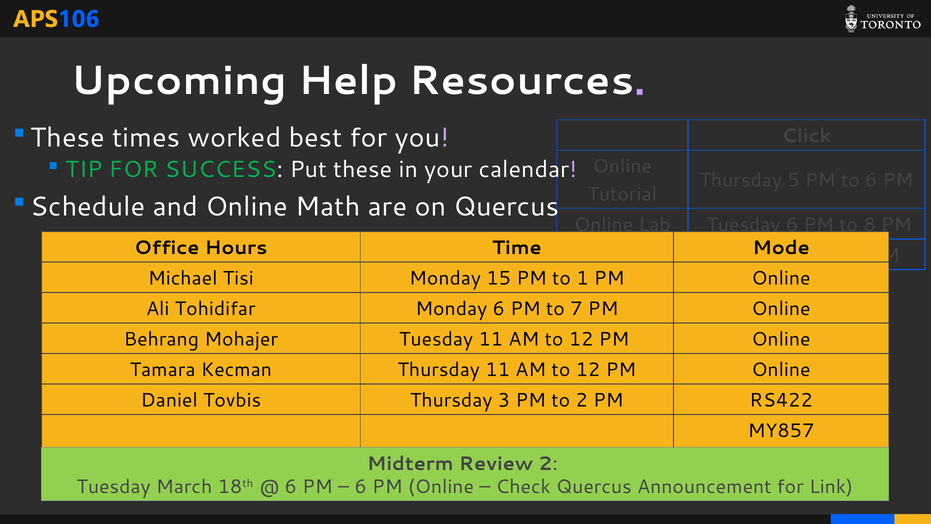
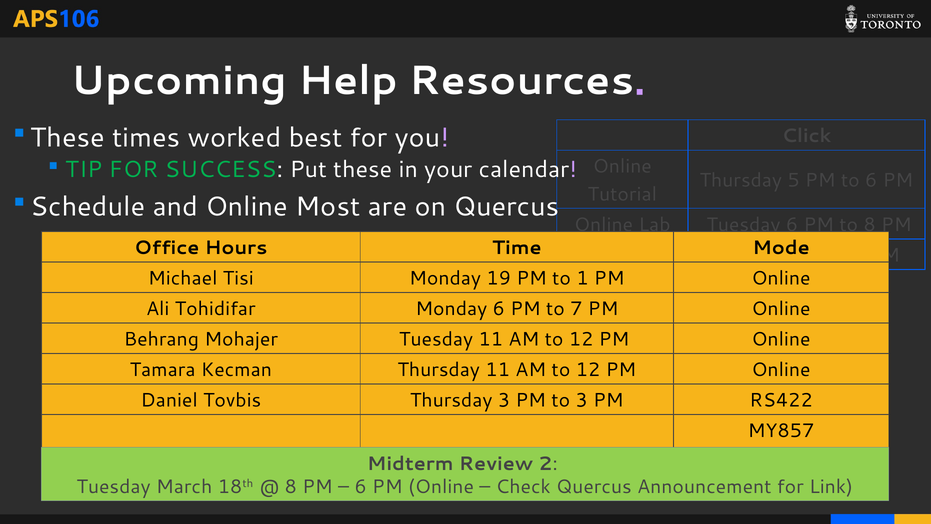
Math: Math -> Most
Monday 15: 15 -> 19
3 PM to 2: 2 -> 3
6 at (291, 487): 6 -> 8
